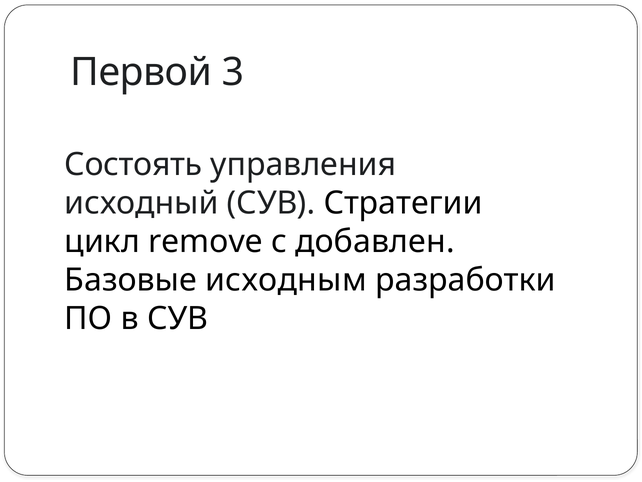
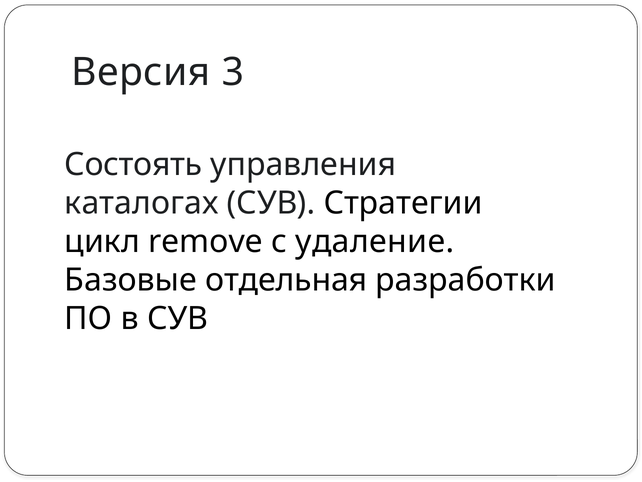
Первой: Первой -> Версия
исходный: исходный -> каталогах
добавлен: добавлен -> удаление
исходным: исходным -> отдельная
